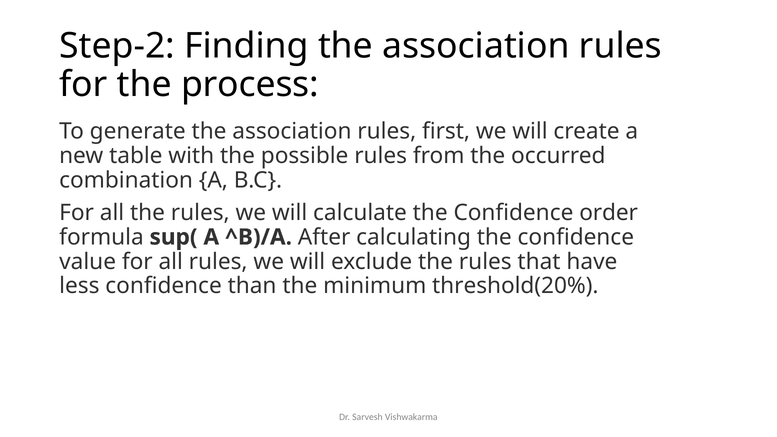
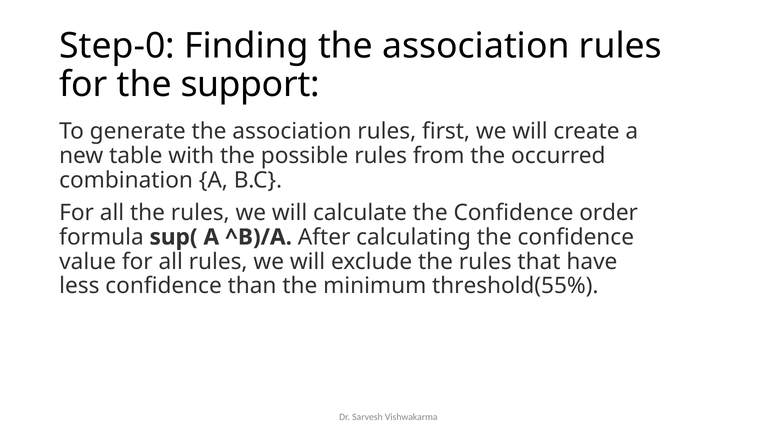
Step-2: Step-2 -> Step-0
process: process -> support
threshold(20%: threshold(20% -> threshold(55%
